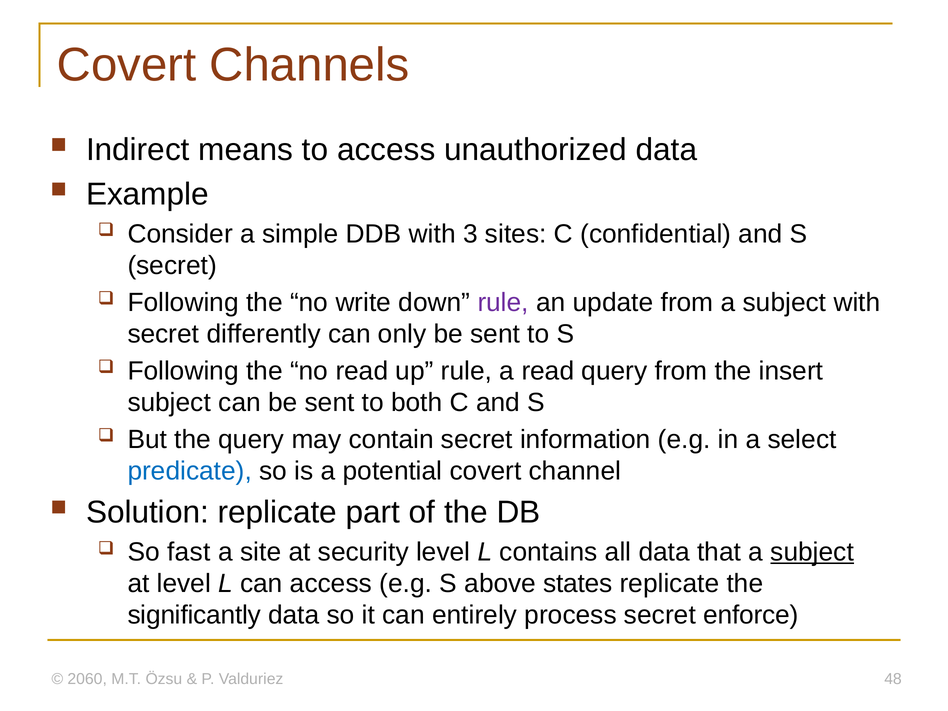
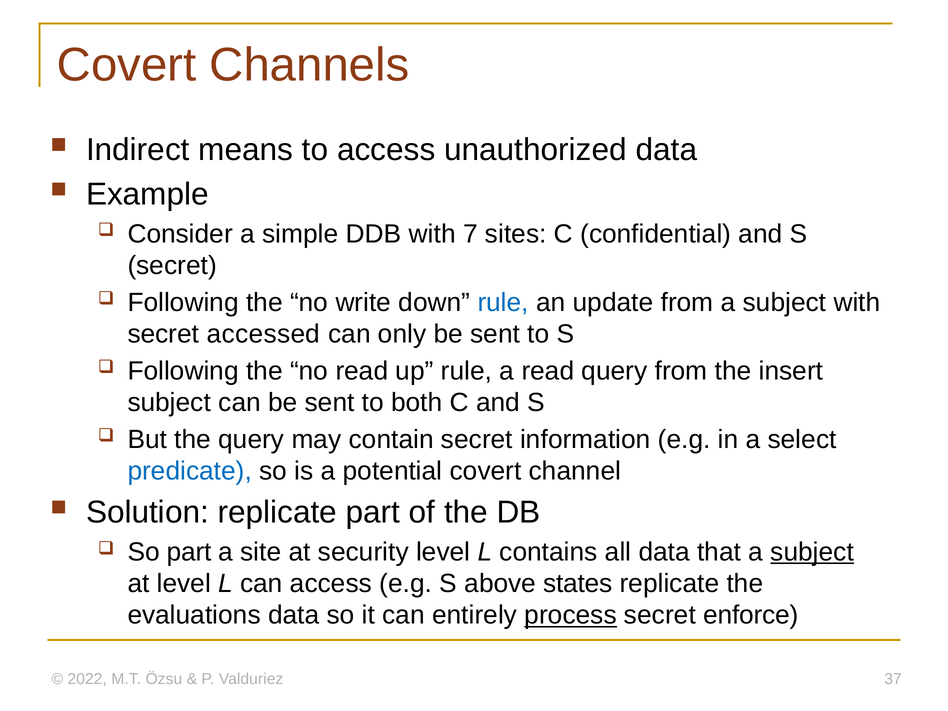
3: 3 -> 7
rule at (503, 302) colour: purple -> blue
differently: differently -> accessed
So fast: fast -> part
significantly: significantly -> evaluations
process underline: none -> present
2060: 2060 -> 2022
48: 48 -> 37
